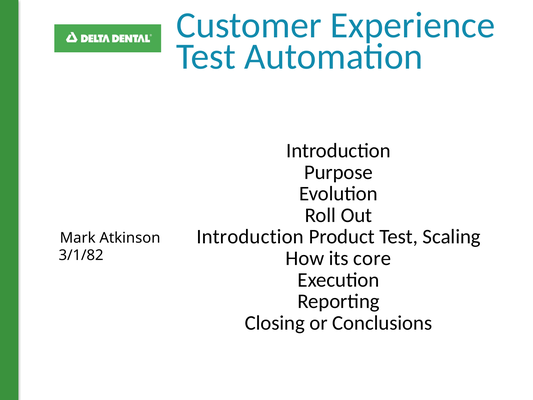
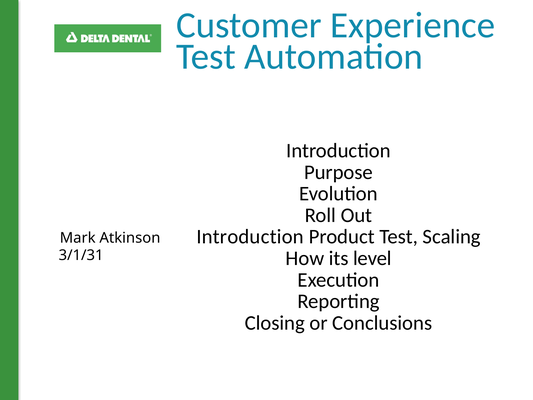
core: core -> level
3/1/82: 3/1/82 -> 3/1/31
